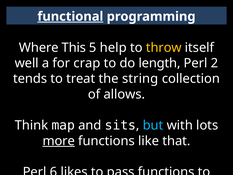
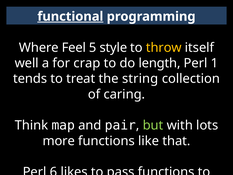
This: This -> Feel
help: help -> style
2: 2 -> 1
allows: allows -> caring
sits: sits -> pair
but colour: light blue -> light green
more underline: present -> none
